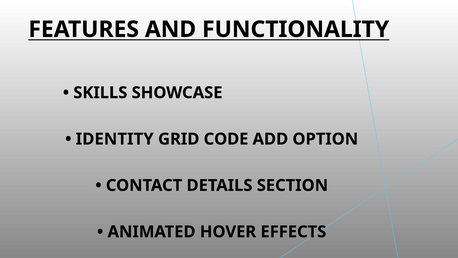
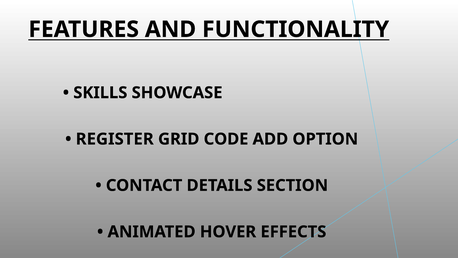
IDENTITY: IDENTITY -> REGISTER
